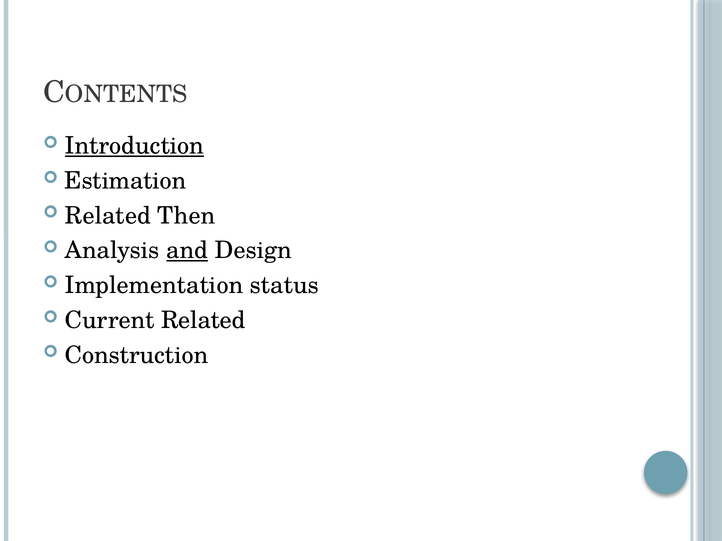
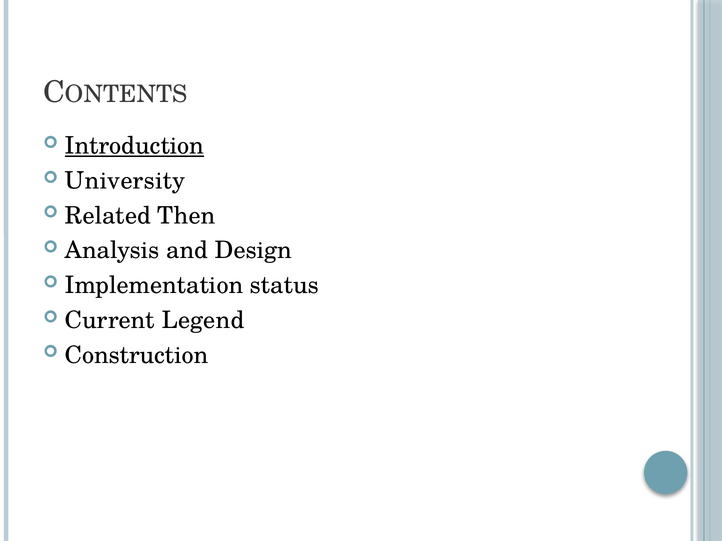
Estimation: Estimation -> University
and underline: present -> none
Current Related: Related -> Legend
